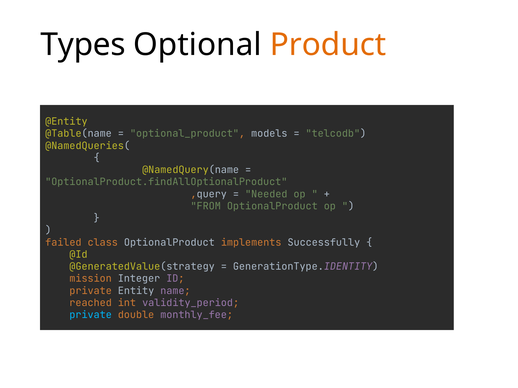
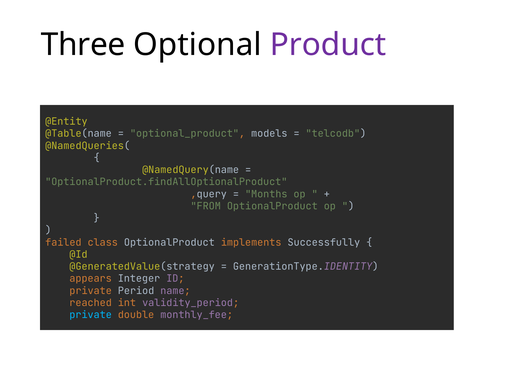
Types: Types -> Three
Product colour: orange -> purple
Needed: Needed -> Months
mission: mission -> appears
Entity: Entity -> Period
